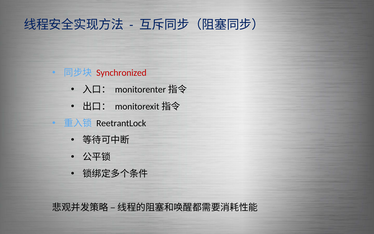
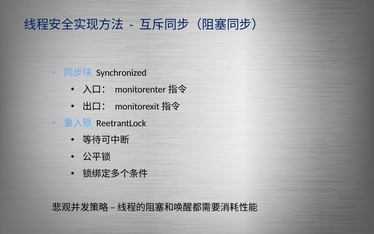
Synchronized colour: red -> black
